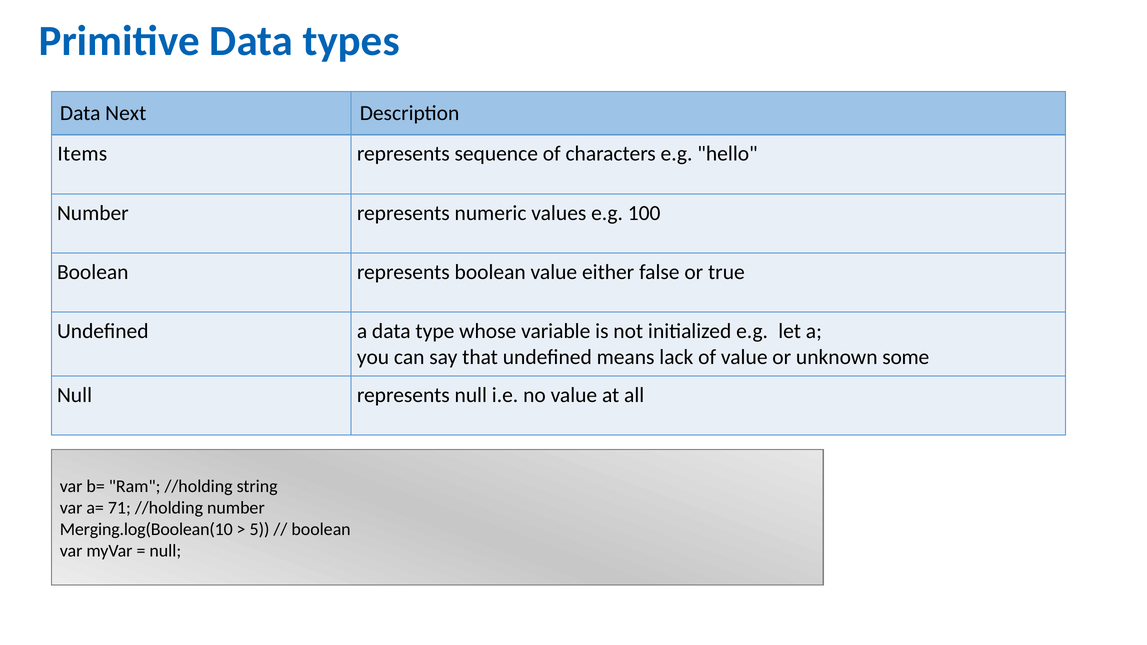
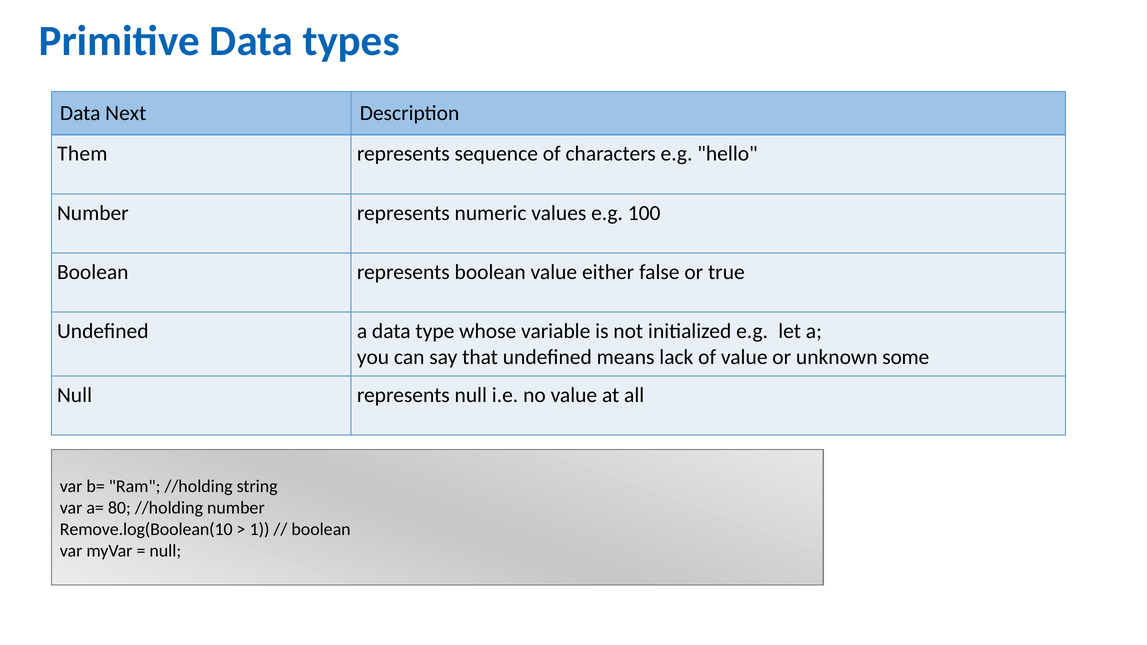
Items: Items -> Them
71: 71 -> 80
Merging.log(Boolean(10: Merging.log(Boolean(10 -> Remove.log(Boolean(10
5: 5 -> 1
